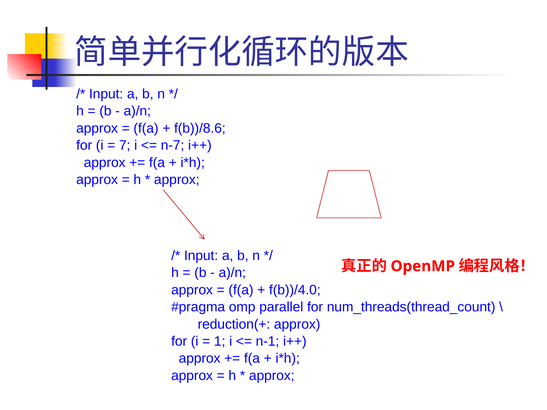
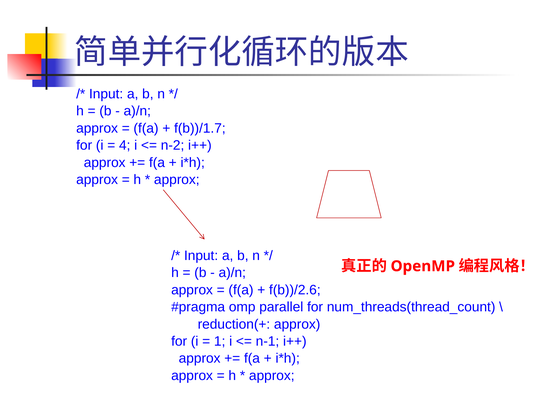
f(b))/8.6: f(b))/8.6 -> f(b))/1.7
7: 7 -> 4
n-7: n-7 -> n-2
f(b))/4.0: f(b))/4.0 -> f(b))/2.6
